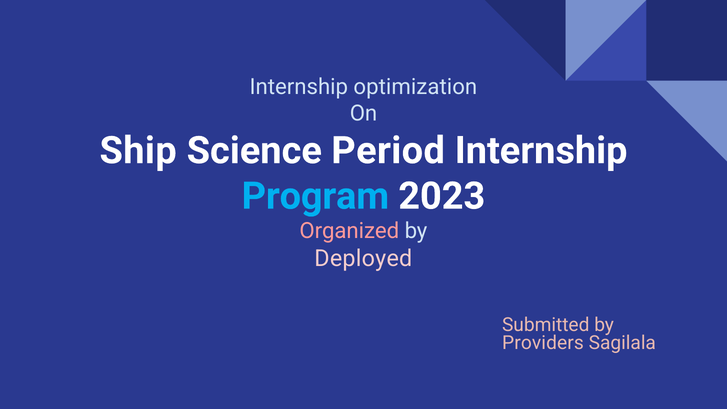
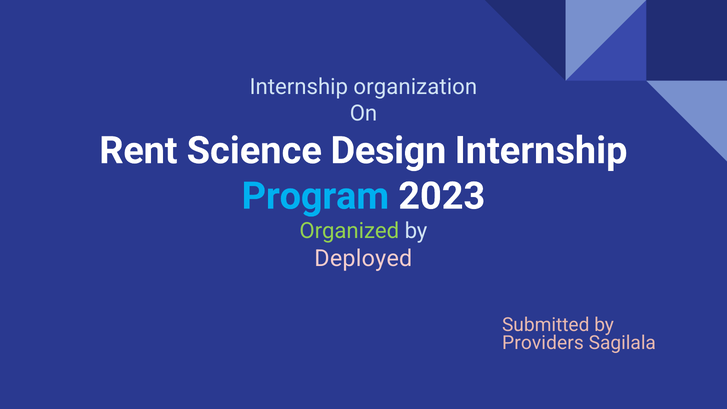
optimization: optimization -> organization
Ship: Ship -> Rent
Period: Period -> Design
Organized colour: pink -> light green
